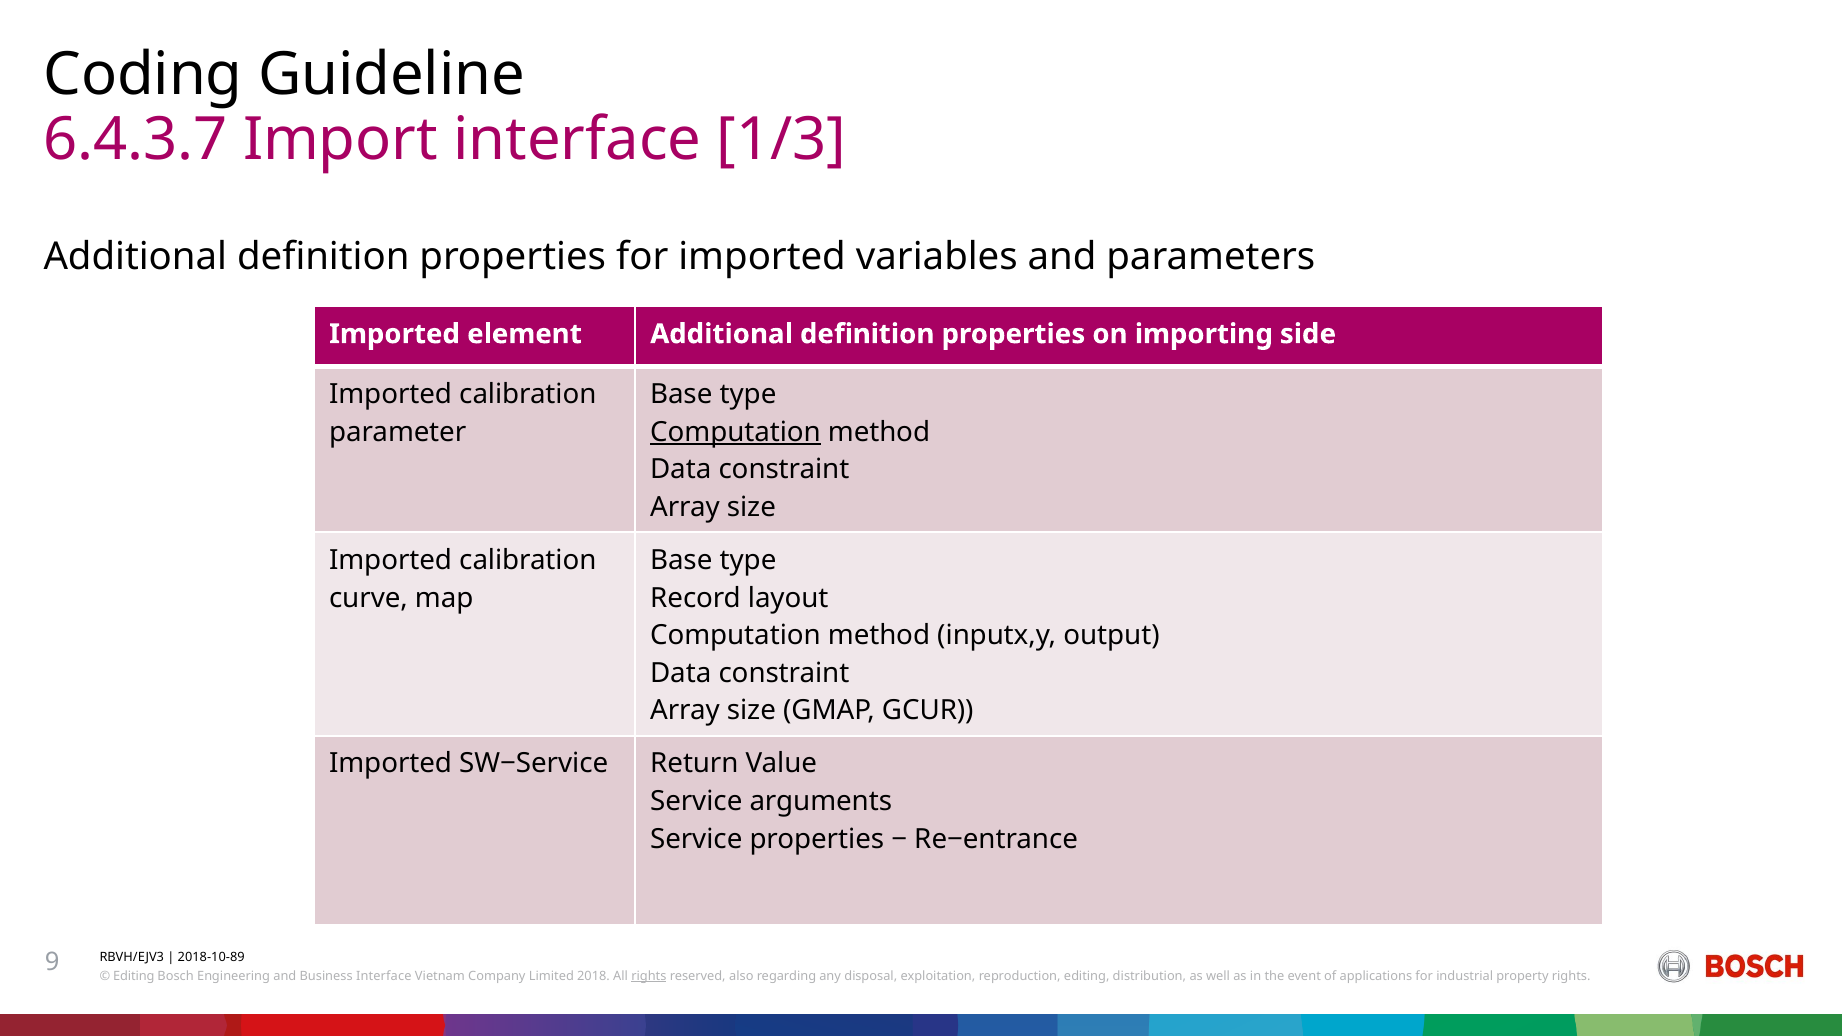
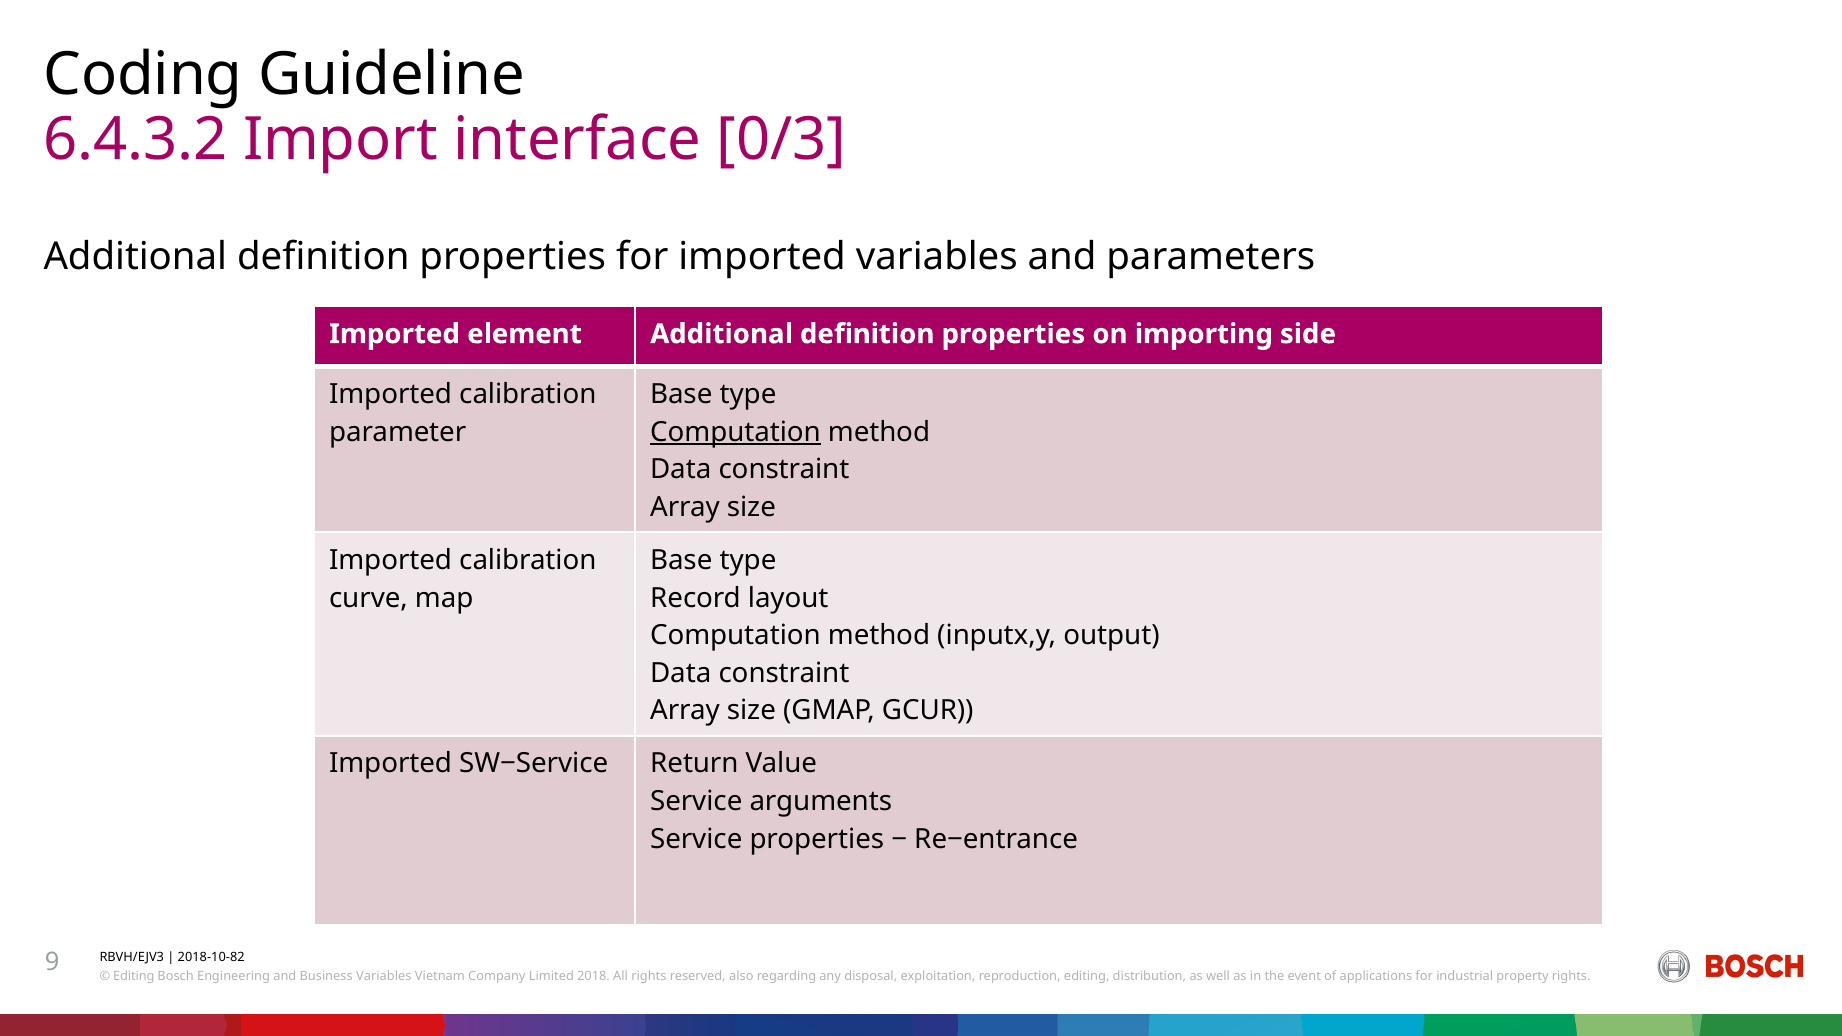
6.4.3.7: 6.4.3.7 -> 6.4.3.2
1/3: 1/3 -> 0/3
2018-10-89: 2018-10-89 -> 2018-10-82
Business Interface: Interface -> Variables
rights at (649, 976) underline: present -> none
